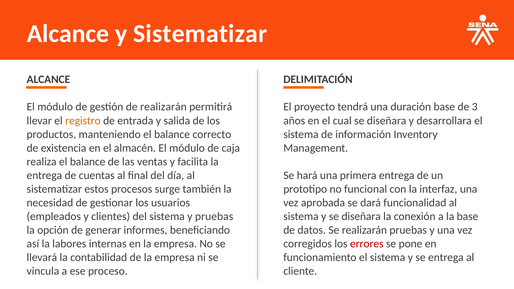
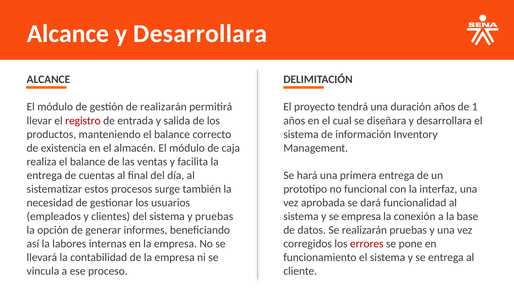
Alcance y Sistematizar: Sistematizar -> Desarrollara
duración base: base -> años
3: 3 -> 1
registro colour: orange -> red
y se diseñara: diseñara -> empresa
